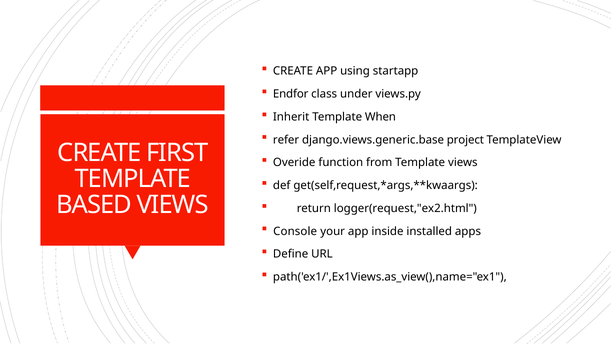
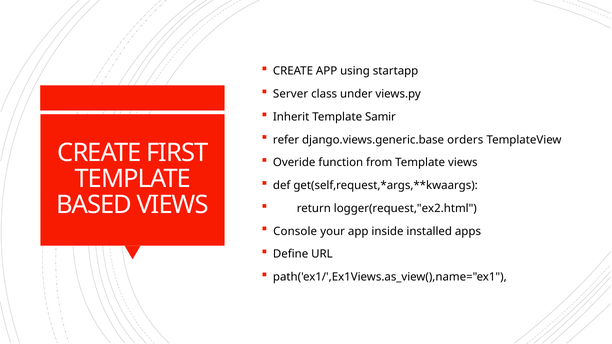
Endfor: Endfor -> Server
When: When -> Samir
project: project -> orders
